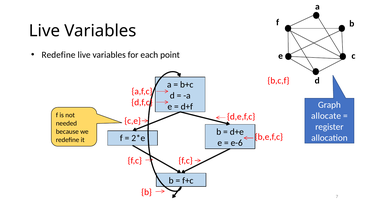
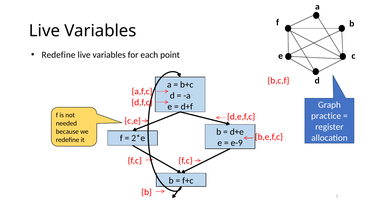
allocate: allocate -> practice
e-6: e-6 -> e-9
